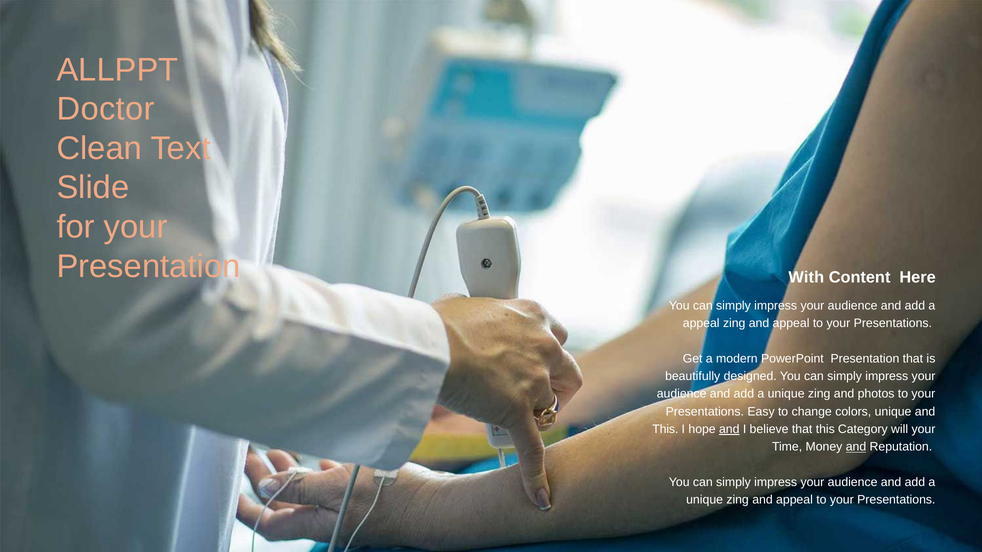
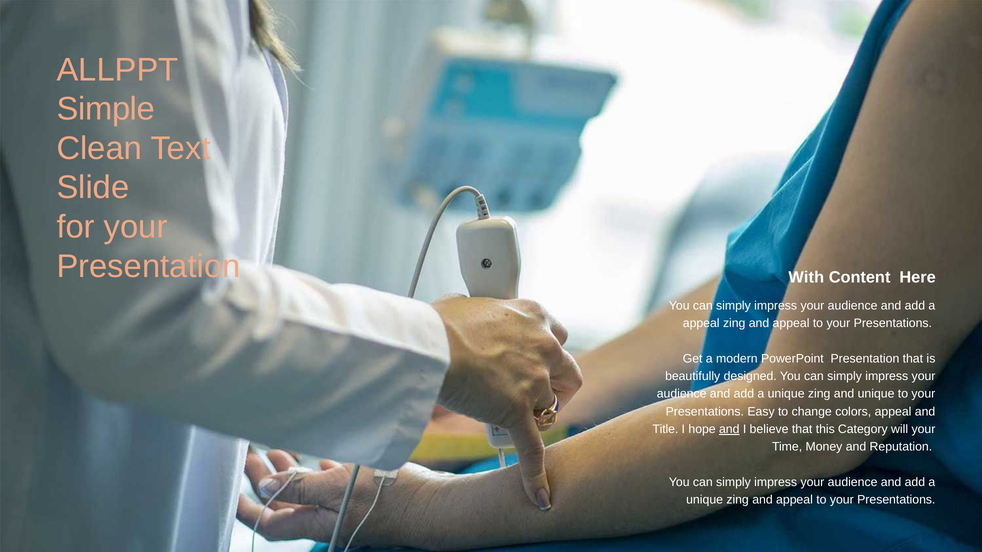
Doctor: Doctor -> Simple
and photos: photos -> unique
colors unique: unique -> appeal
This at (665, 429): This -> Title
and at (856, 447) underline: present -> none
